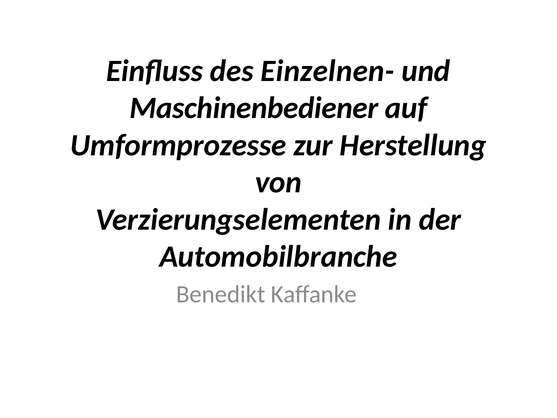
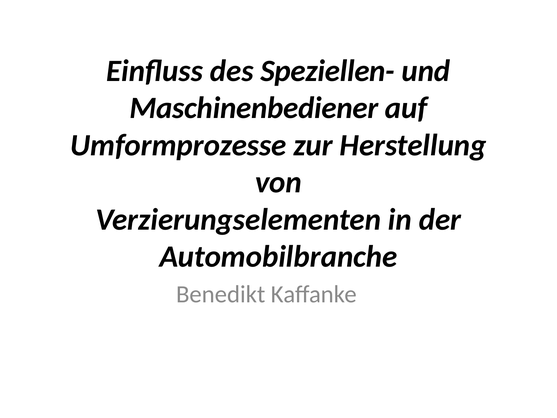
Einzelnen-: Einzelnen- -> Speziellen-
